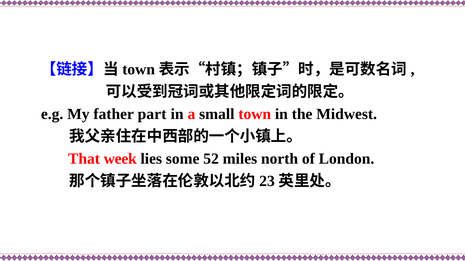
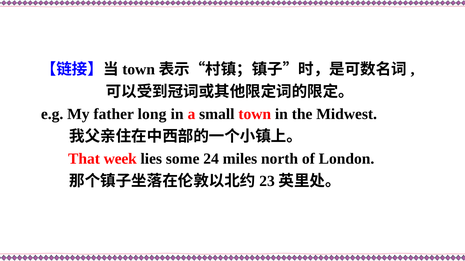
part: part -> long
52: 52 -> 24
